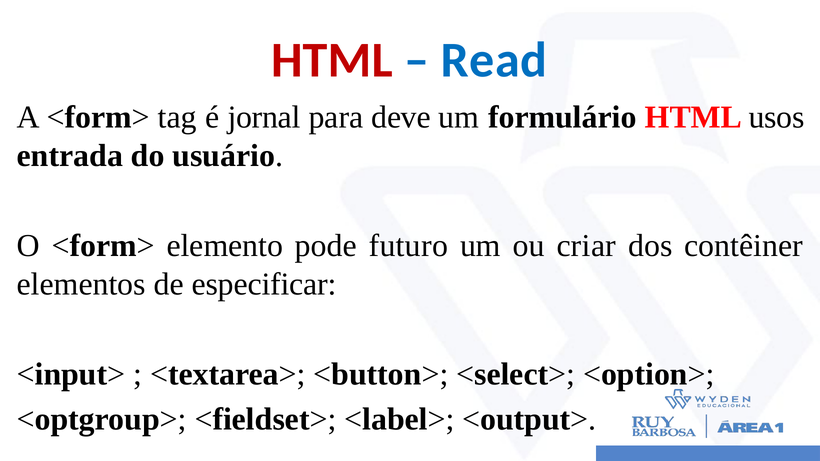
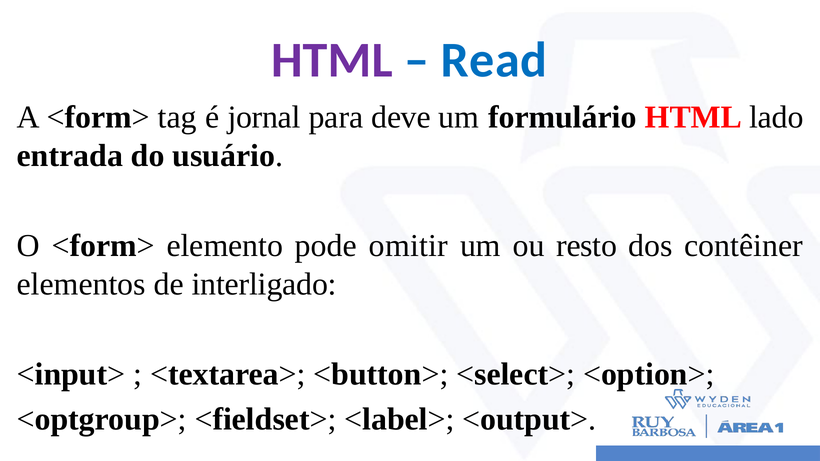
HTML at (332, 60) colour: red -> purple
usos: usos -> lado
futuro: futuro -> omitir
criar: criar -> resto
especificar: especificar -> interligado
